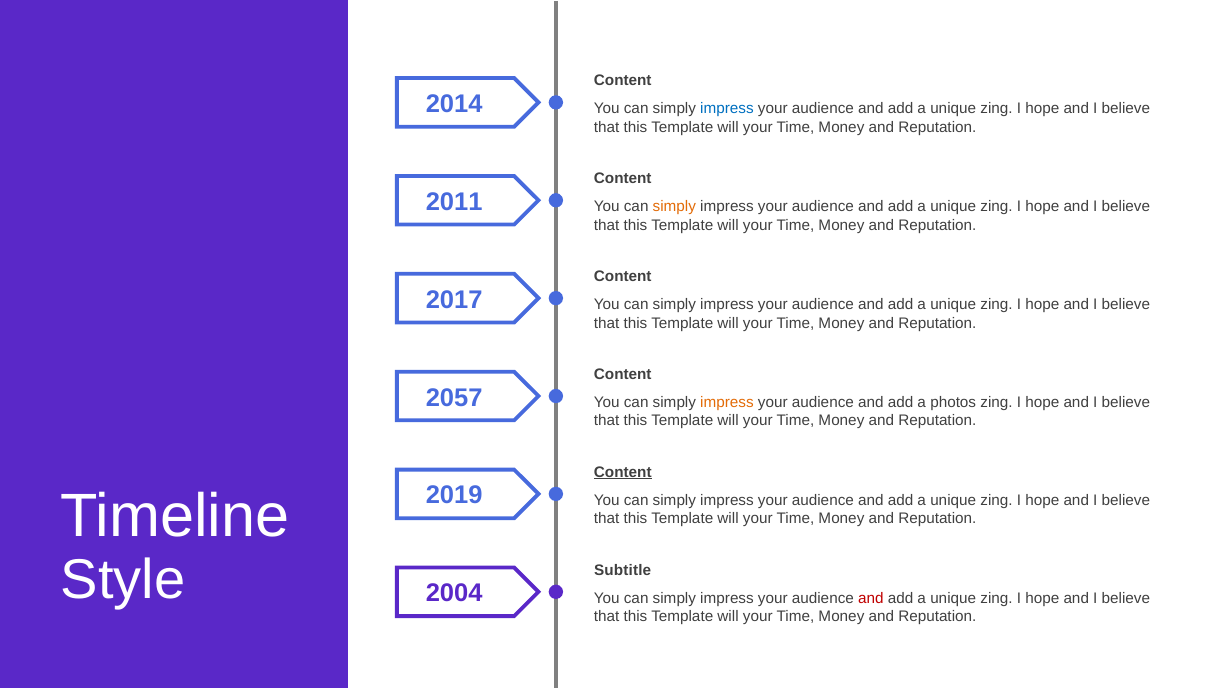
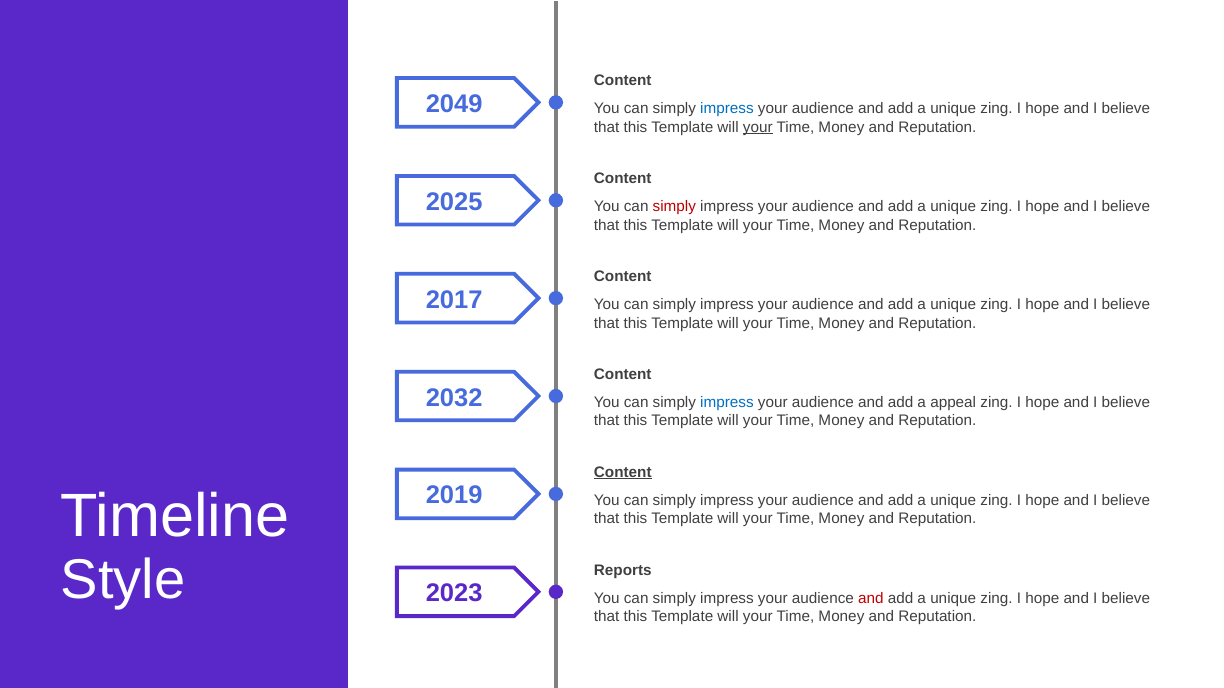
2014: 2014 -> 2049
your at (758, 127) underline: none -> present
2011: 2011 -> 2025
simply at (674, 207) colour: orange -> red
2057: 2057 -> 2032
impress at (727, 403) colour: orange -> blue
photos: photos -> appeal
Subtitle: Subtitle -> Reports
2004: 2004 -> 2023
